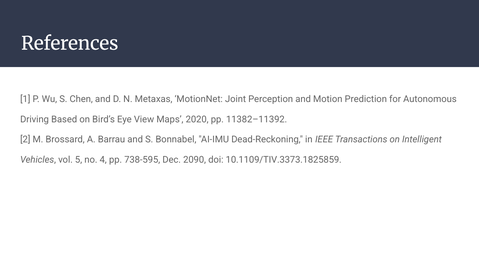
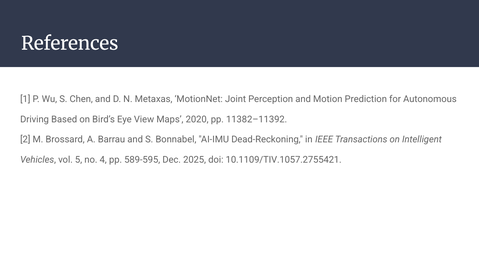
738-595: 738-595 -> 589-595
2090: 2090 -> 2025
10.1109/TIV.3373.1825859: 10.1109/TIV.3373.1825859 -> 10.1109/TIV.1057.2755421
